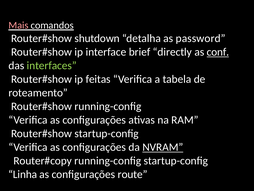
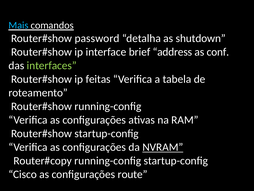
Mais colour: pink -> light blue
shutdown: shutdown -> password
password: password -> shutdown
directly: directly -> address
conf underline: present -> none
Linha: Linha -> Cisco
